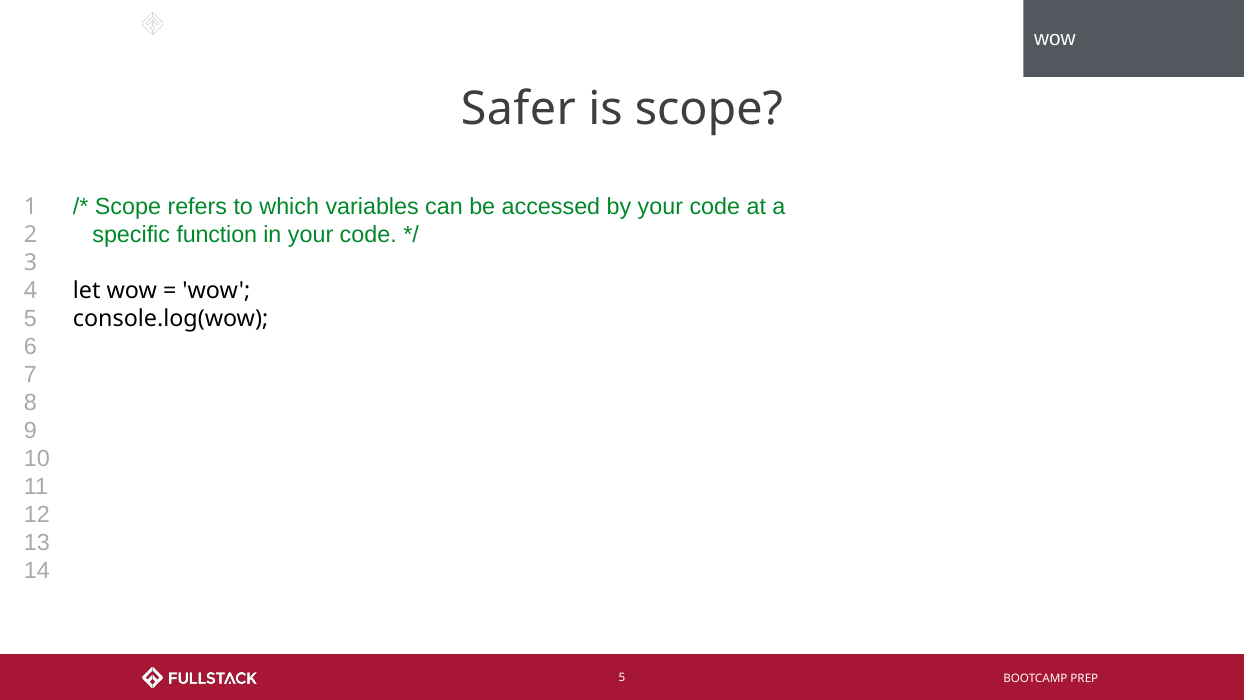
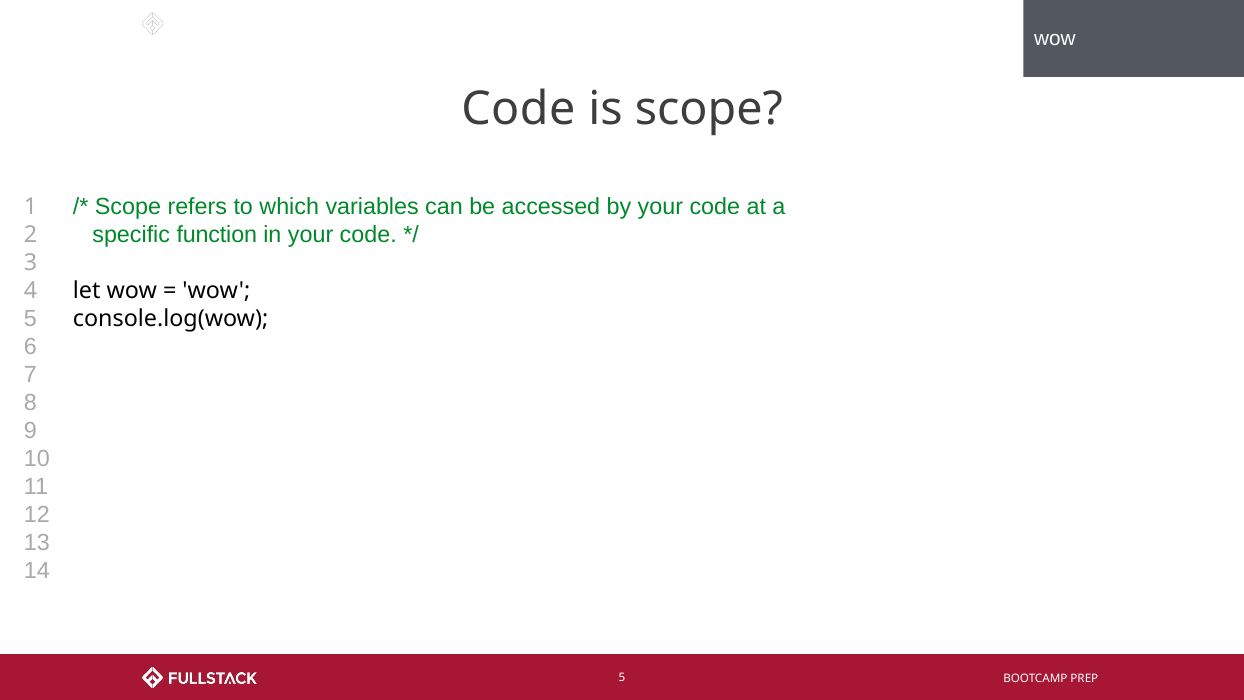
Safer at (518, 109): Safer -> Code
